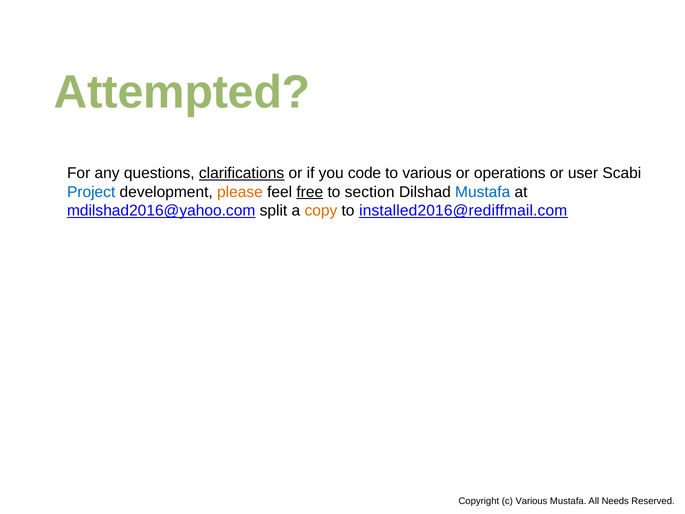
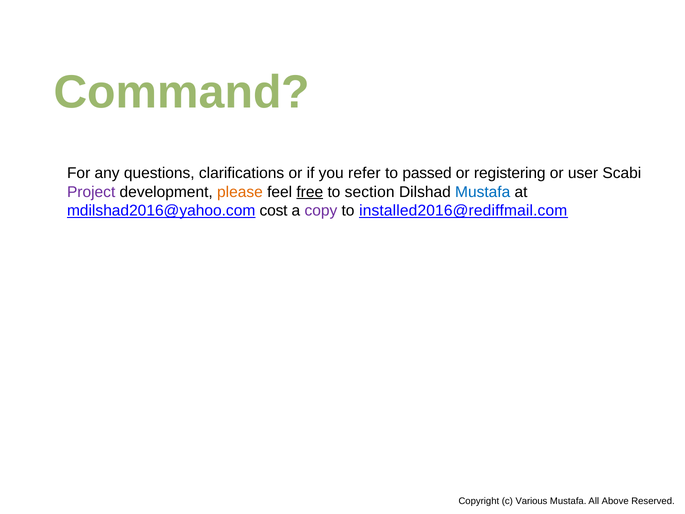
Attempted: Attempted -> Command
clarifications underline: present -> none
code: code -> refer
to various: various -> passed
operations: operations -> registering
Project colour: blue -> purple
split: split -> cost
copy colour: orange -> purple
Needs: Needs -> Above
